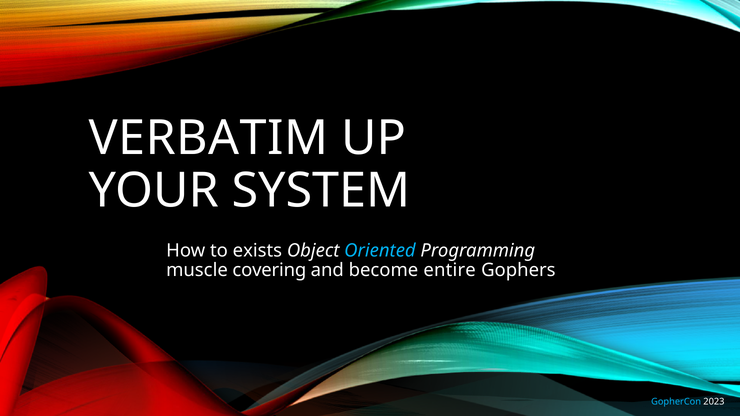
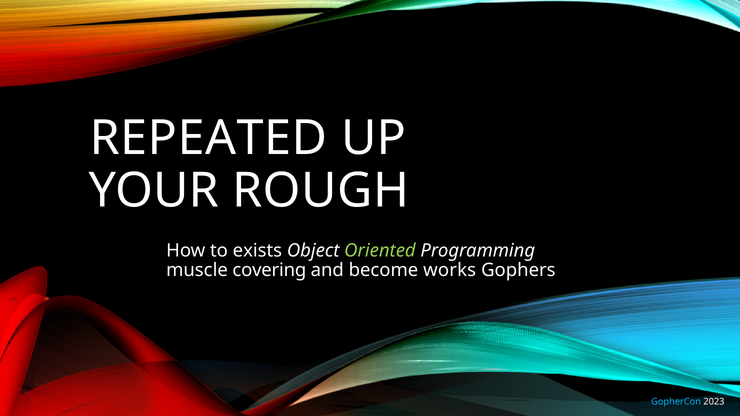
VERBATIM: VERBATIM -> REPEATED
SYSTEM: SYSTEM -> ROUGH
Oriented colour: light blue -> light green
entire: entire -> works
